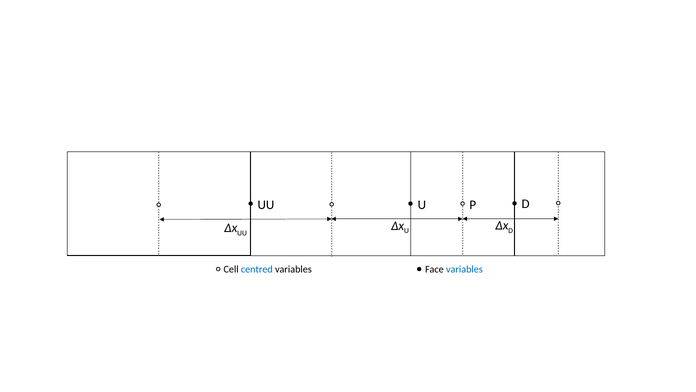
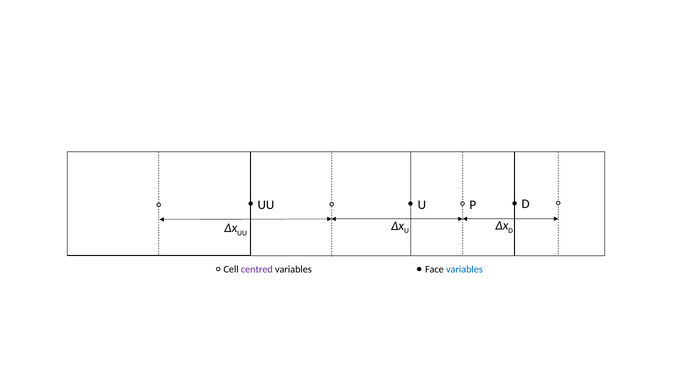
centred colour: blue -> purple
